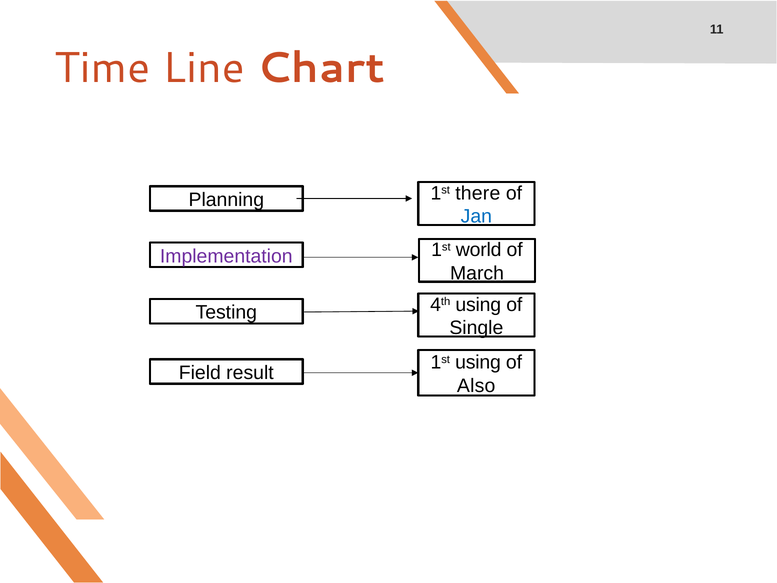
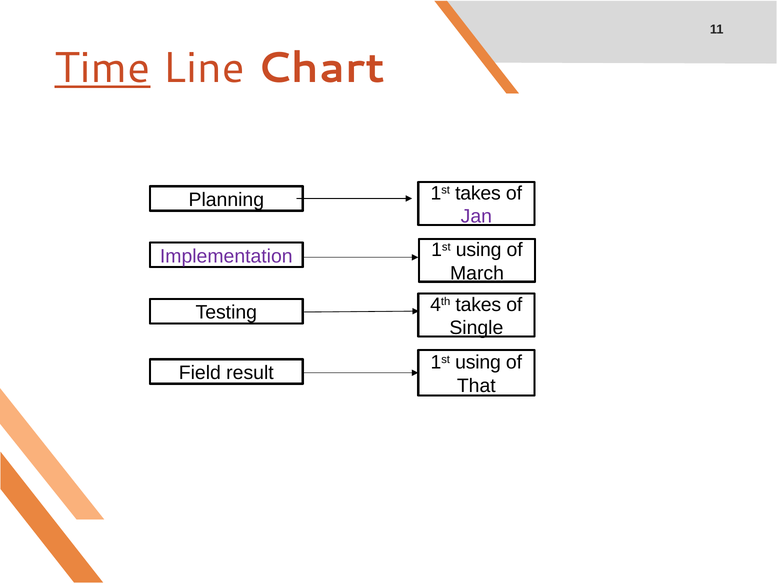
Time underline: none -> present
1st there: there -> takes
Jan colour: blue -> purple
world at (479, 250): world -> using
4th using: using -> takes
Also: Also -> That
